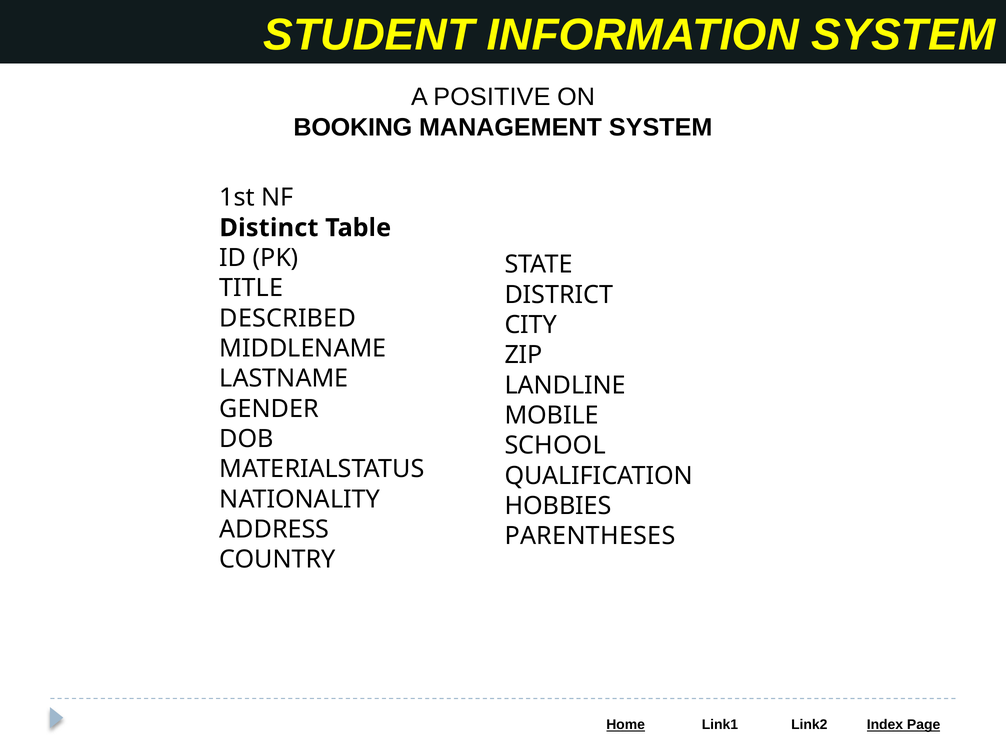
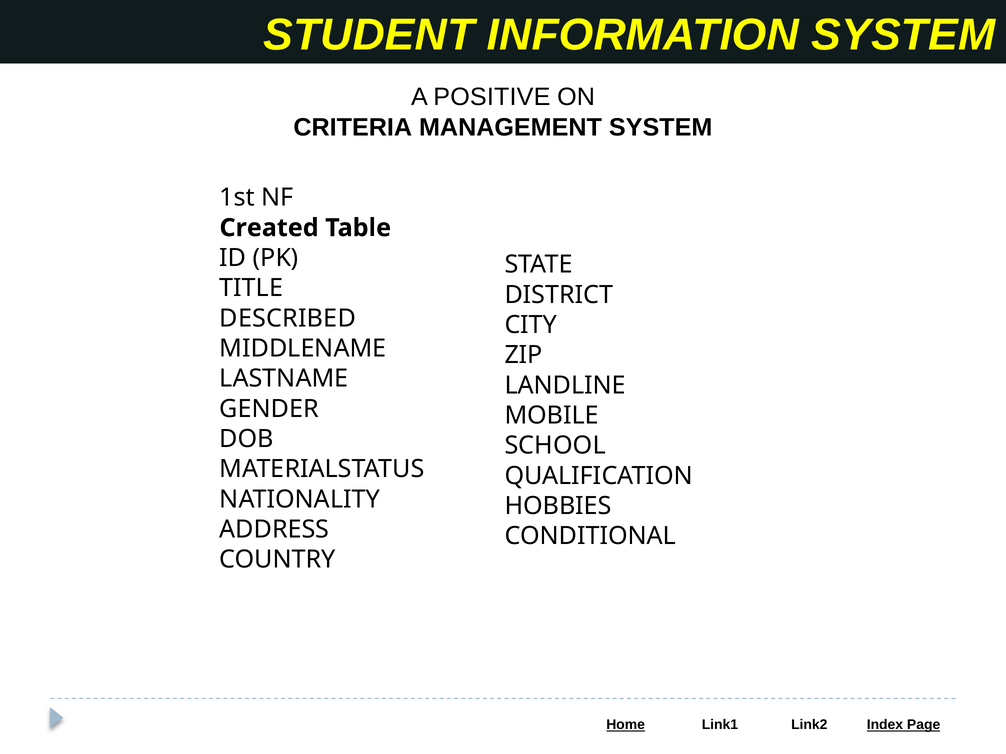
BOOKING: BOOKING -> CRITERIA
Distinct: Distinct -> Created
PARENTHESES: PARENTHESES -> CONDITIONAL
